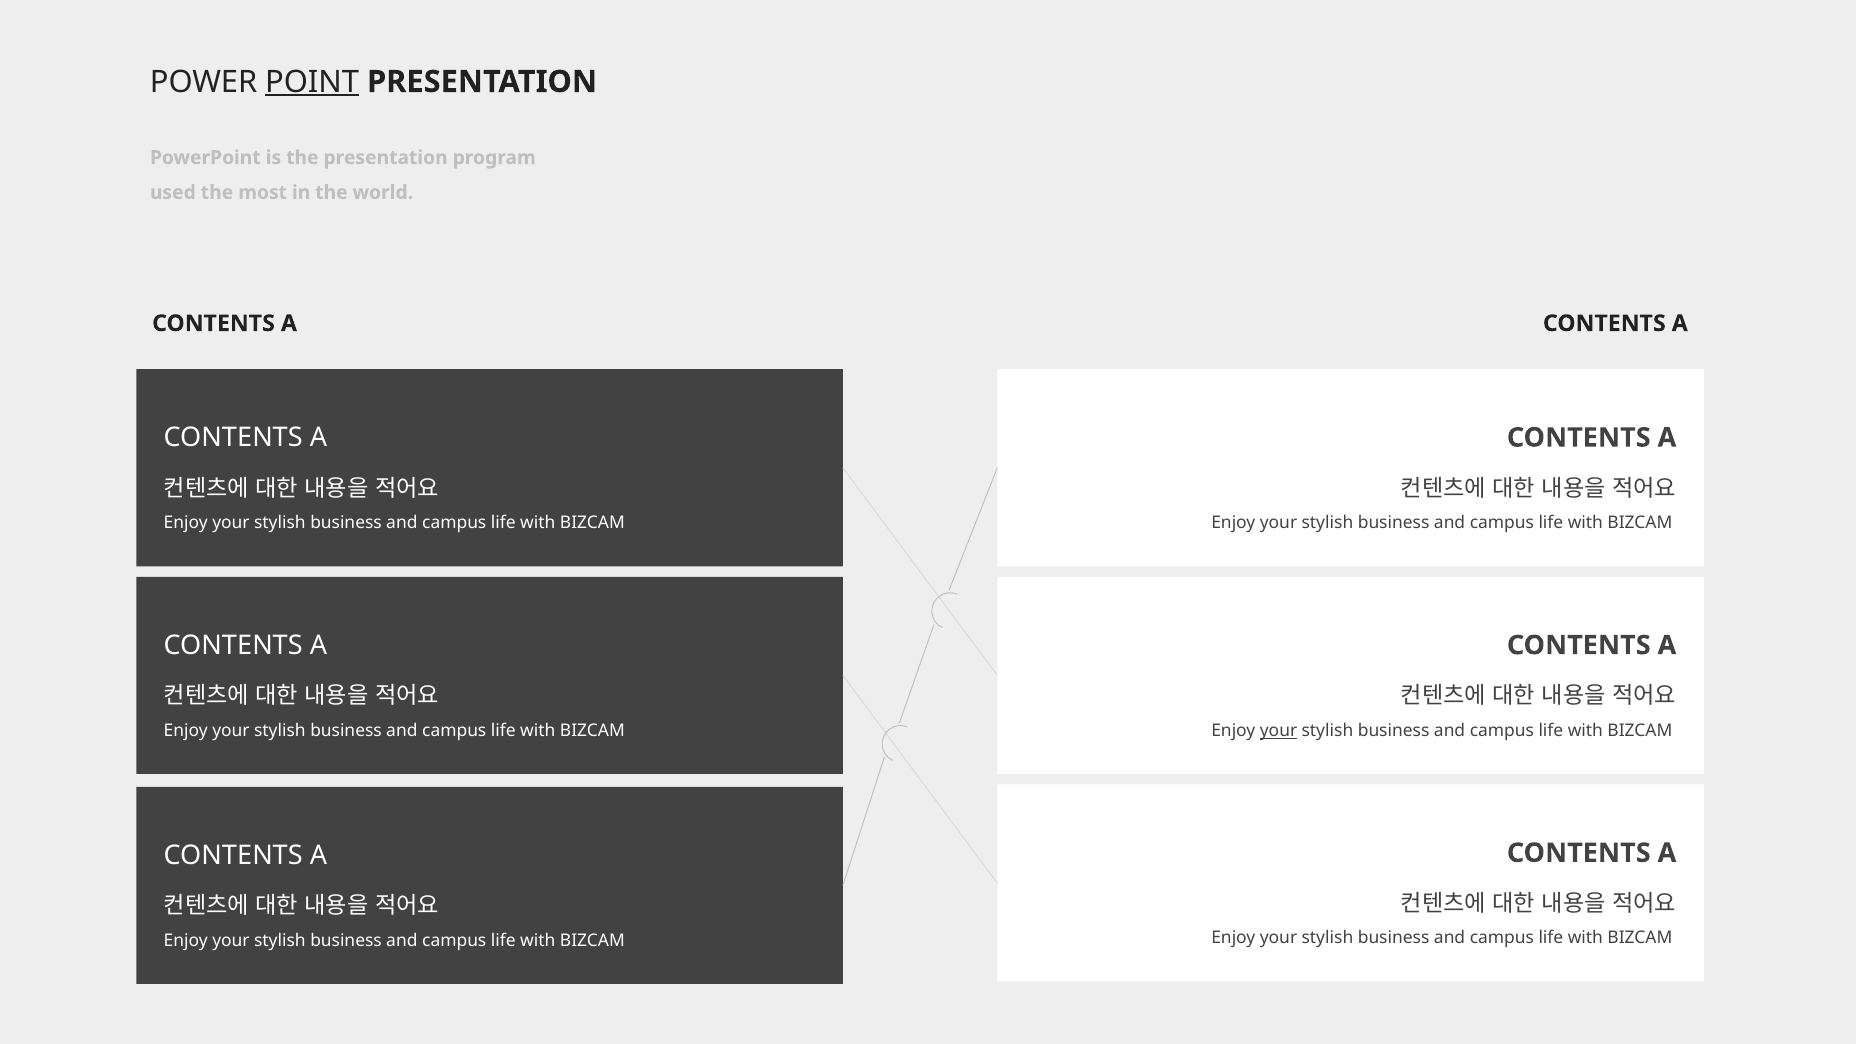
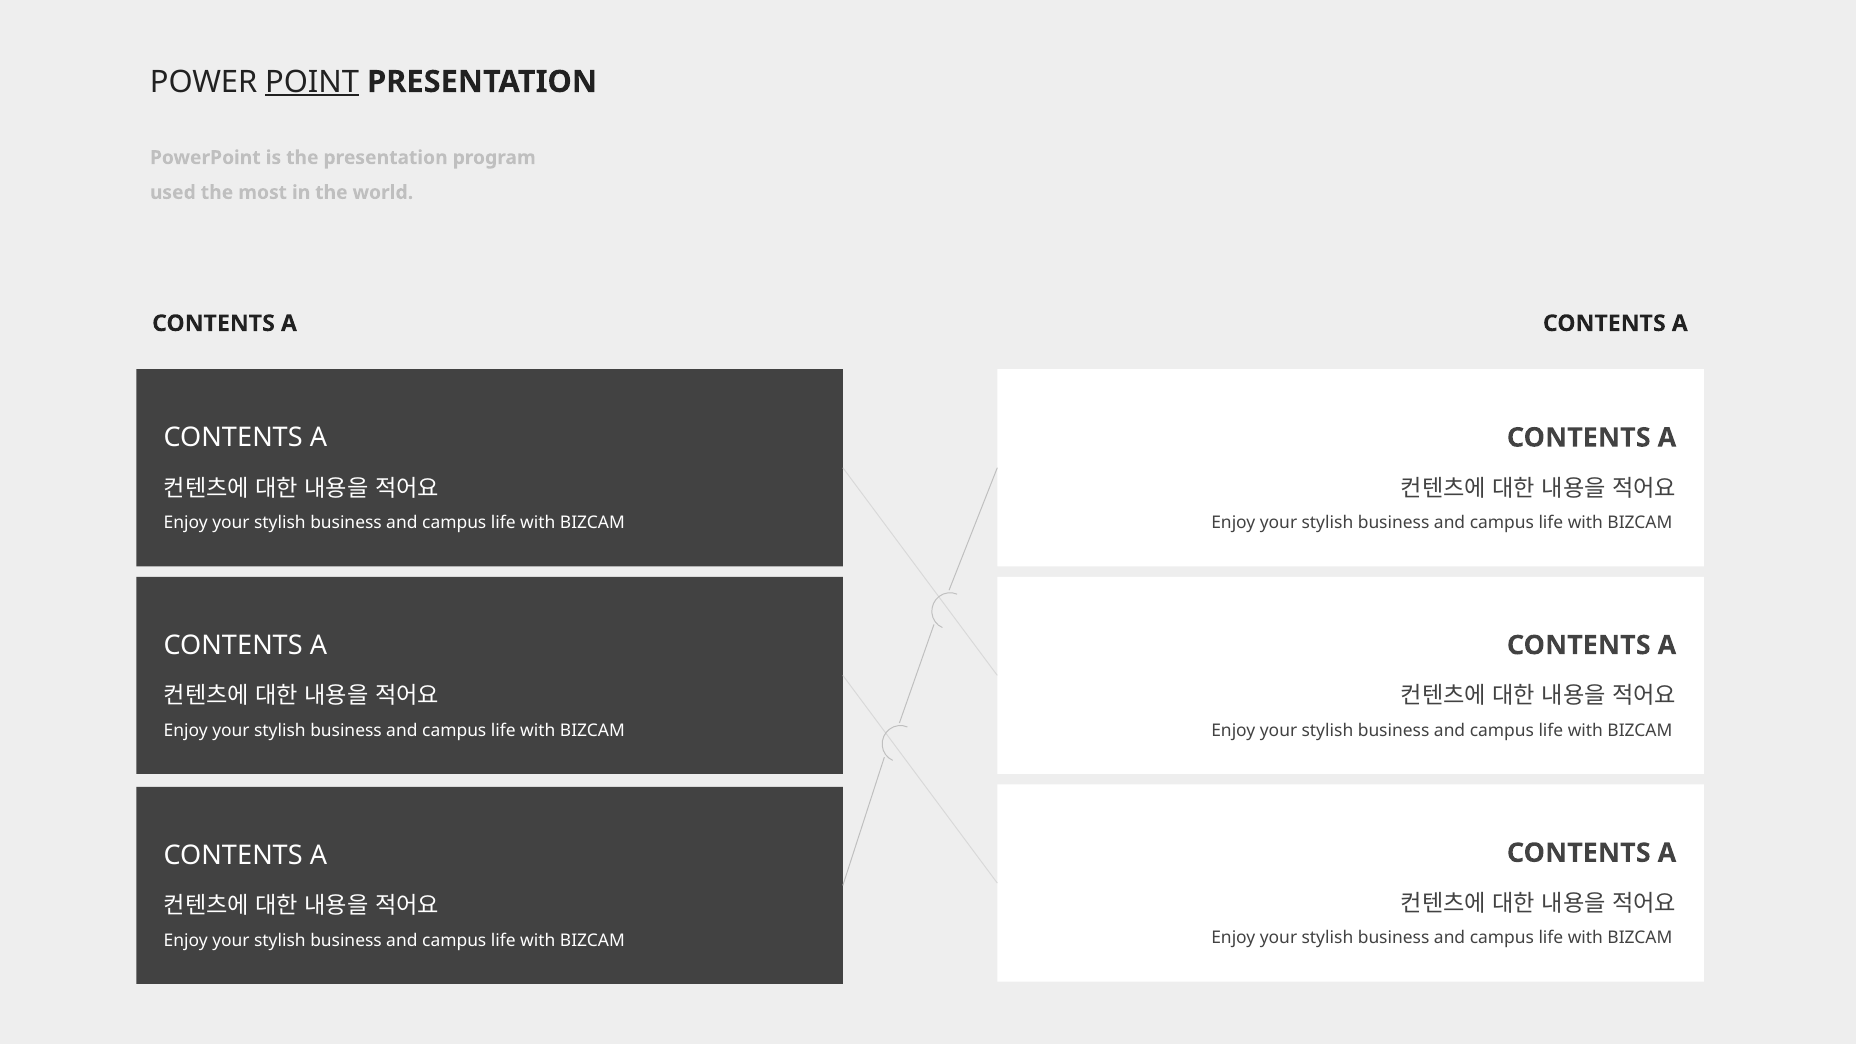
your at (1279, 731) underline: present -> none
